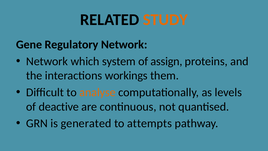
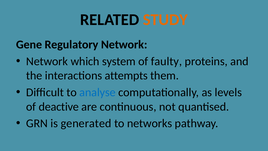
assign: assign -> faulty
workings: workings -> attempts
analyse colour: orange -> blue
attempts: attempts -> networks
